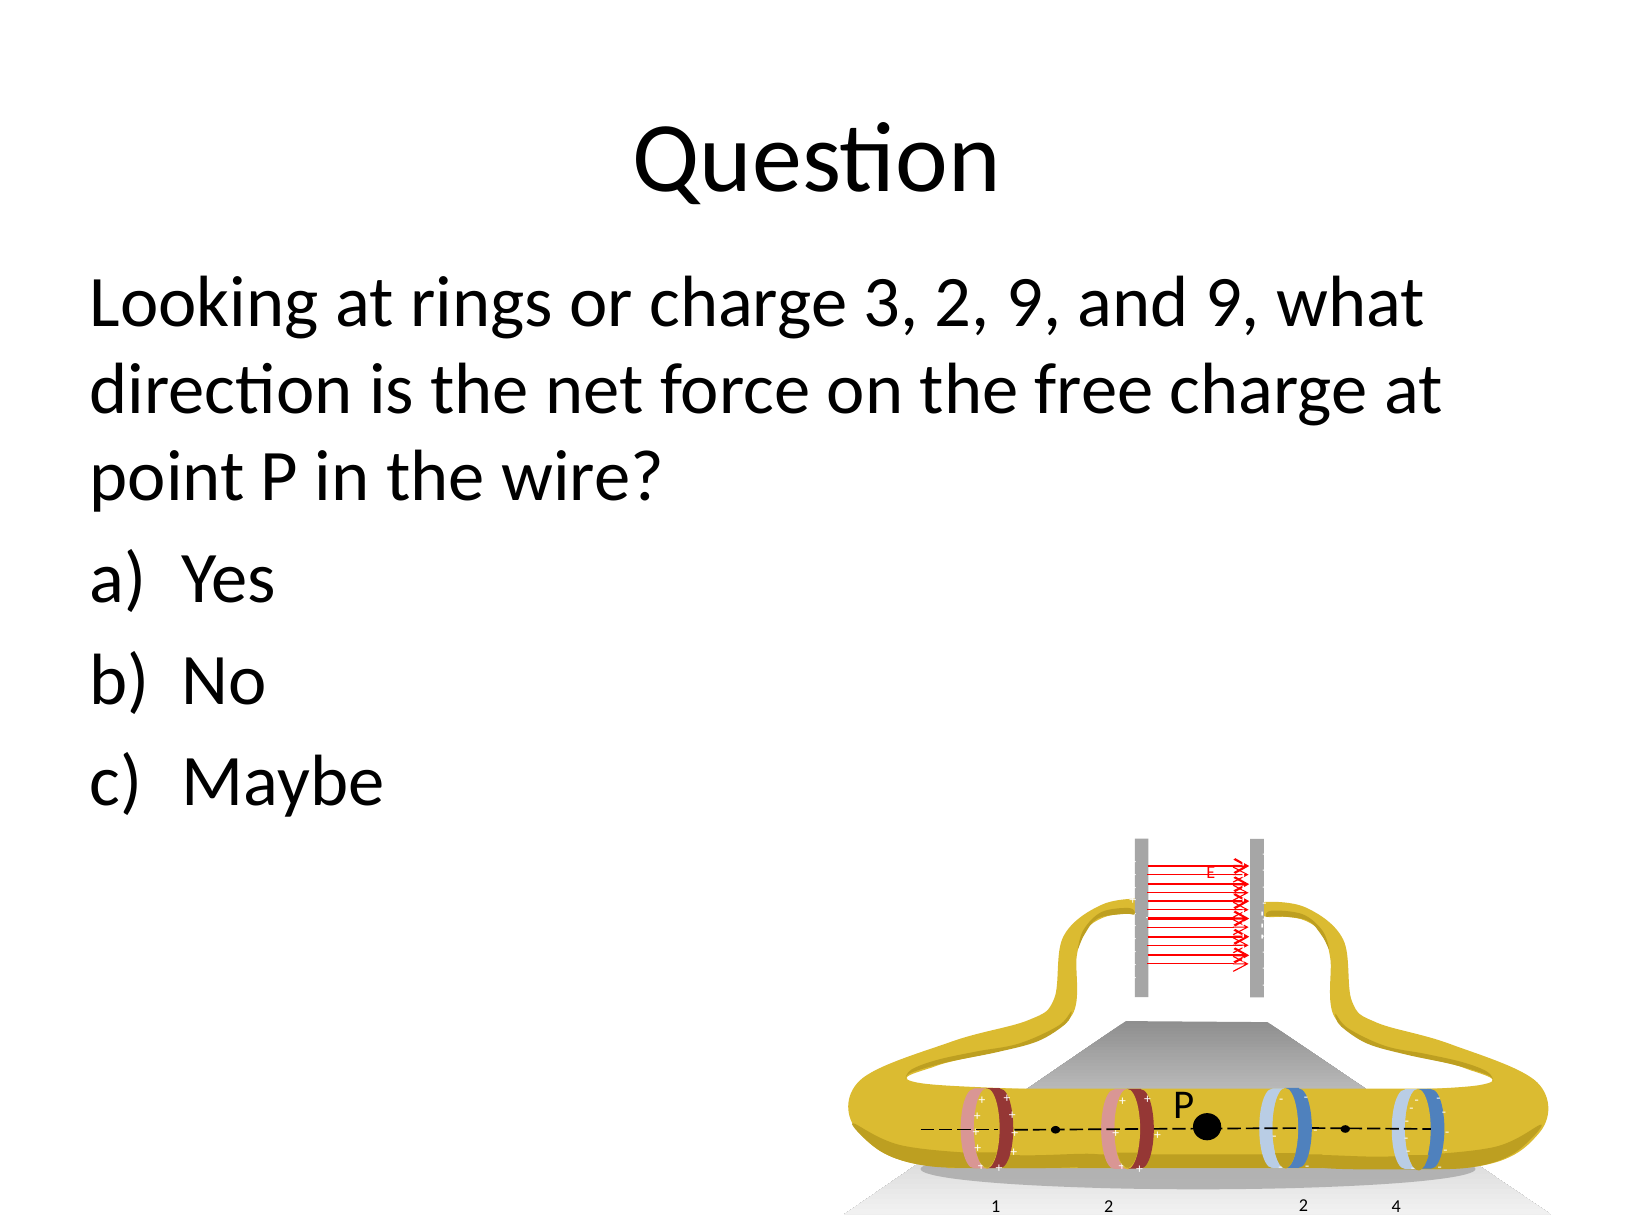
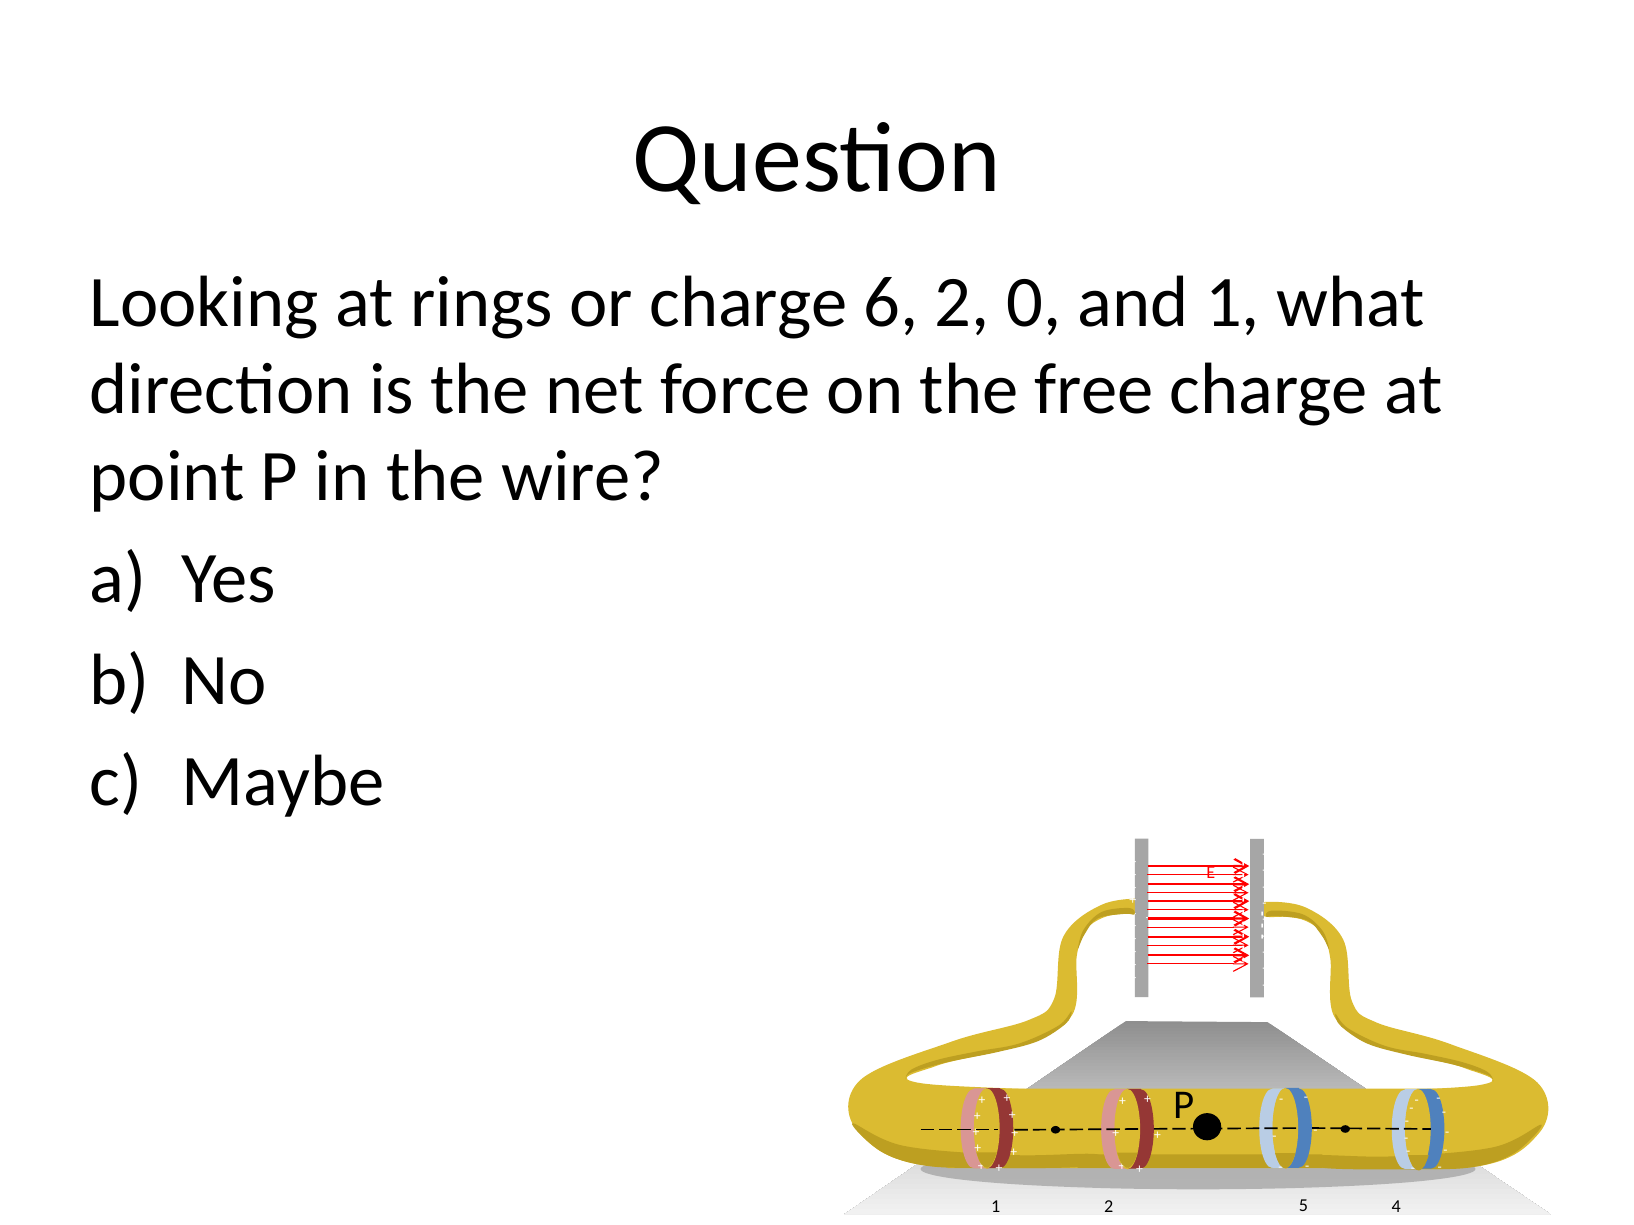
3: 3 -> 6
2 9: 9 -> 0
and 9: 9 -> 1
2 2: 2 -> 5
